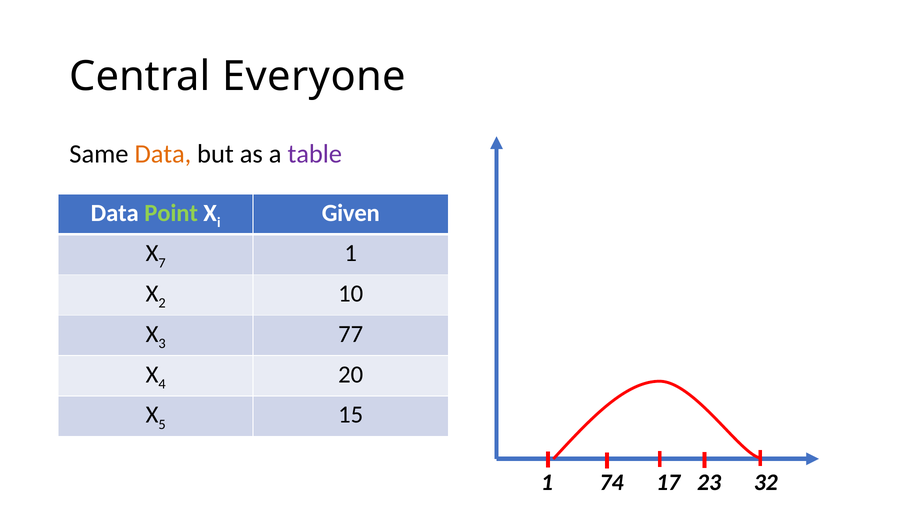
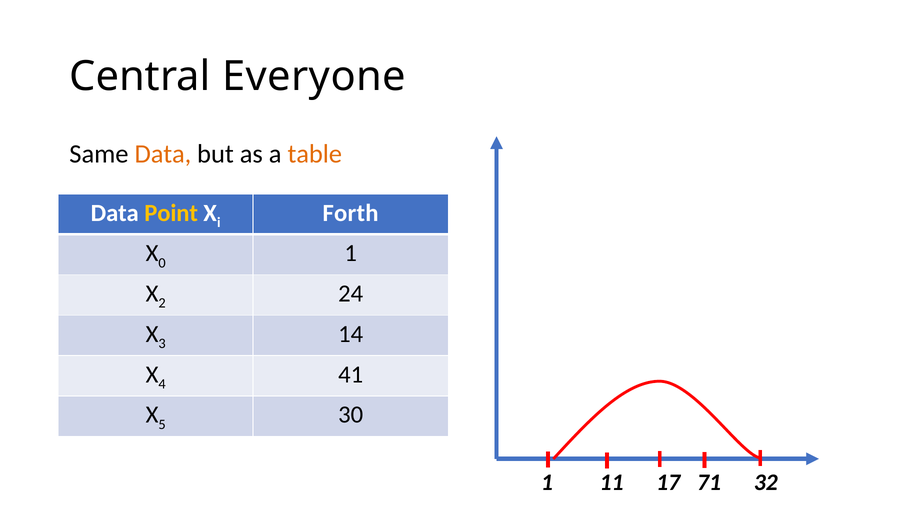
table colour: purple -> orange
Point colour: light green -> yellow
Given: Given -> Forth
7: 7 -> 0
10: 10 -> 24
77: 77 -> 14
20: 20 -> 41
15: 15 -> 30
74: 74 -> 11
23: 23 -> 71
